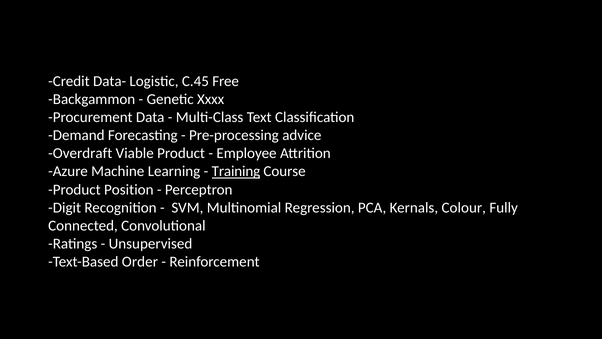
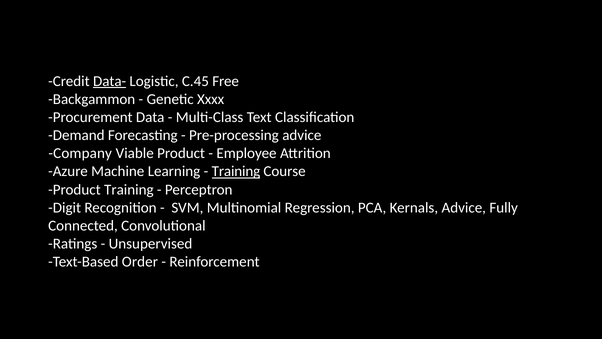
Data- underline: none -> present
Overdraft: Overdraft -> Company
Product Position: Position -> Training
Kernals Colour: Colour -> Advice
